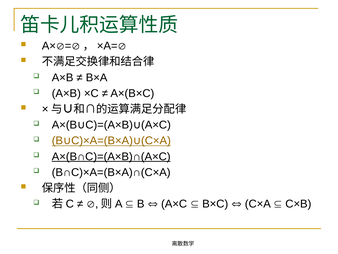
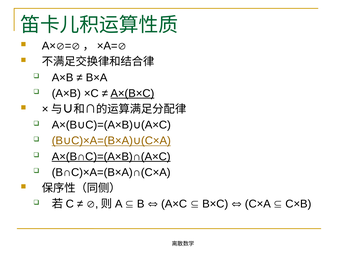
A×(B×C underline: none -> present
